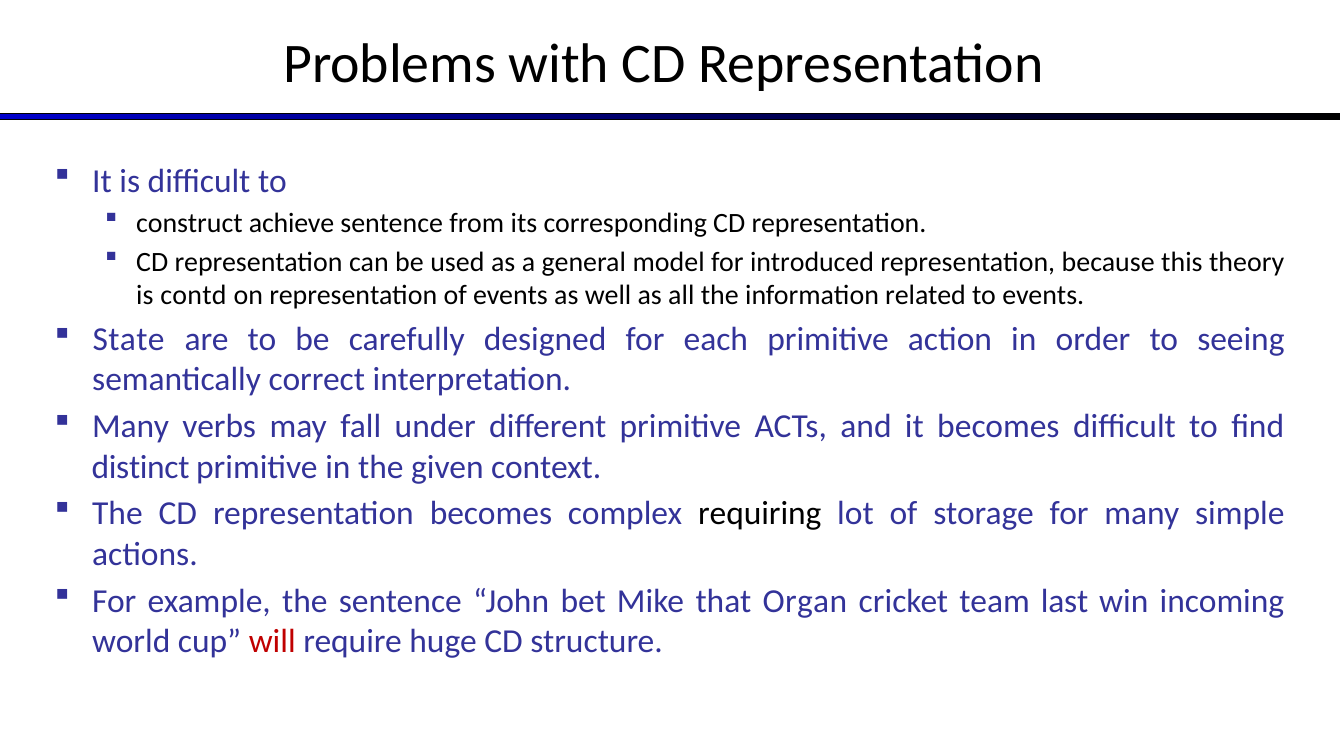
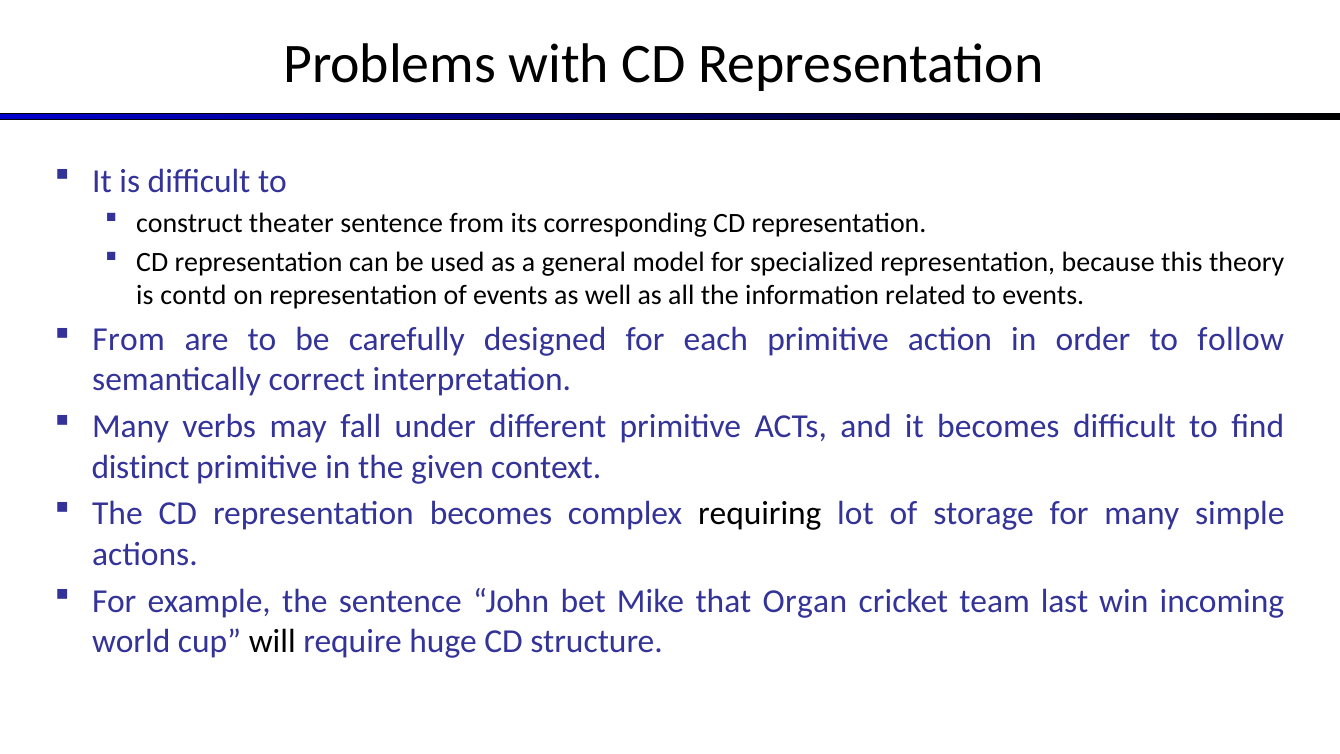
achieve: achieve -> theater
introduced: introduced -> specialized
State at (129, 340): State -> From
seeing: seeing -> follow
will colour: red -> black
